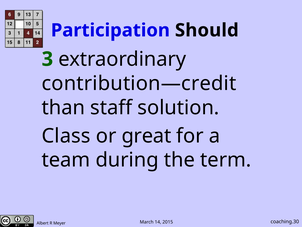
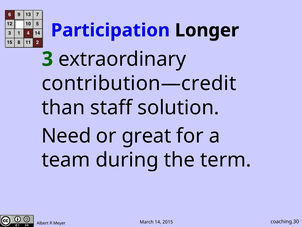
Should: Should -> Longer
Class: Class -> Need
